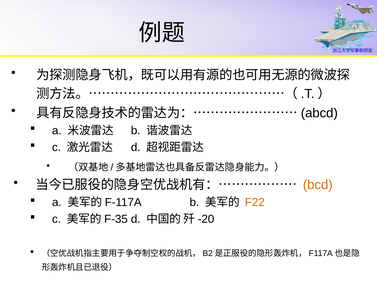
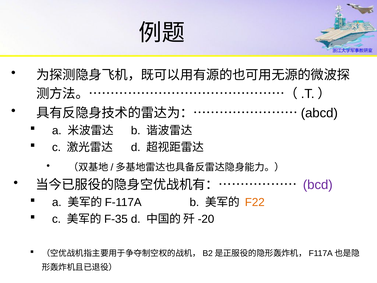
bcd colour: orange -> purple
